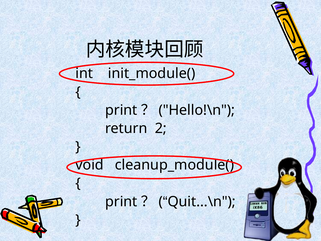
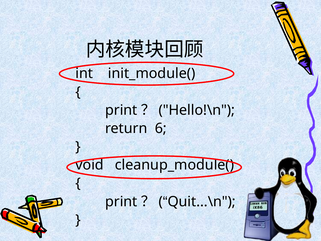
2: 2 -> 6
